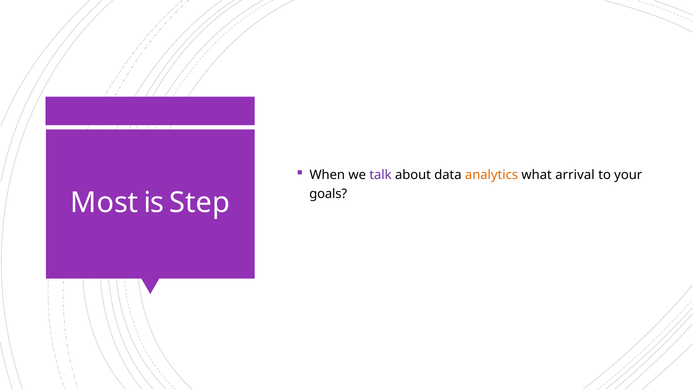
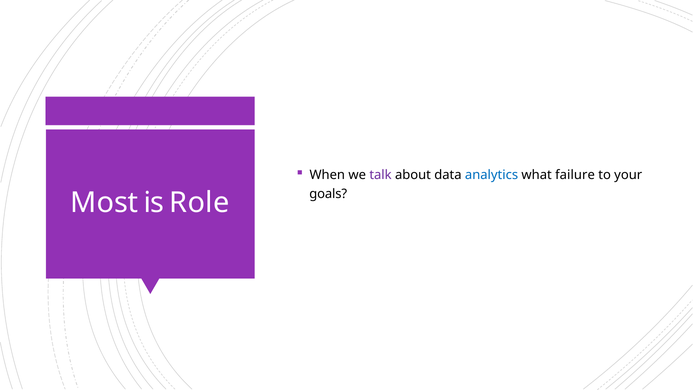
analytics colour: orange -> blue
arrival: arrival -> failure
Step: Step -> Role
